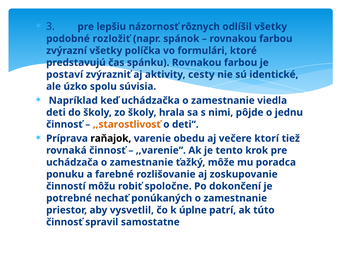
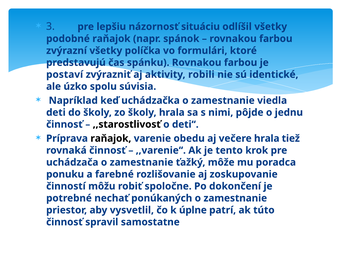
rôznych: rôznych -> situáciu
podobné rozložiť: rozložiť -> raňajok
cesty: cesty -> robili
‚‚starostlivosť colour: orange -> black
večere ktorí: ktorí -> hrala
